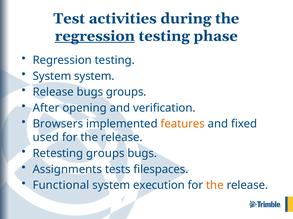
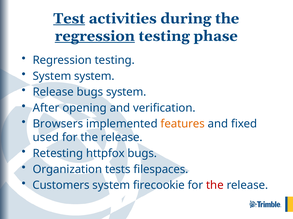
Test underline: none -> present
bugs groups: groups -> system
Retesting groups: groups -> httpfox
Assignments: Assignments -> Organization
Functional: Functional -> Customers
execution: execution -> firecookie
the at (215, 186) colour: orange -> red
